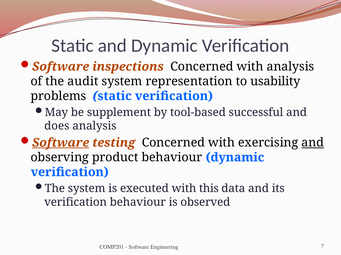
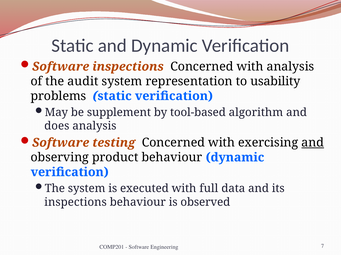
successful: successful -> algorithm
Software at (61, 143) underline: present -> none
this: this -> full
verification at (76, 203): verification -> inspections
